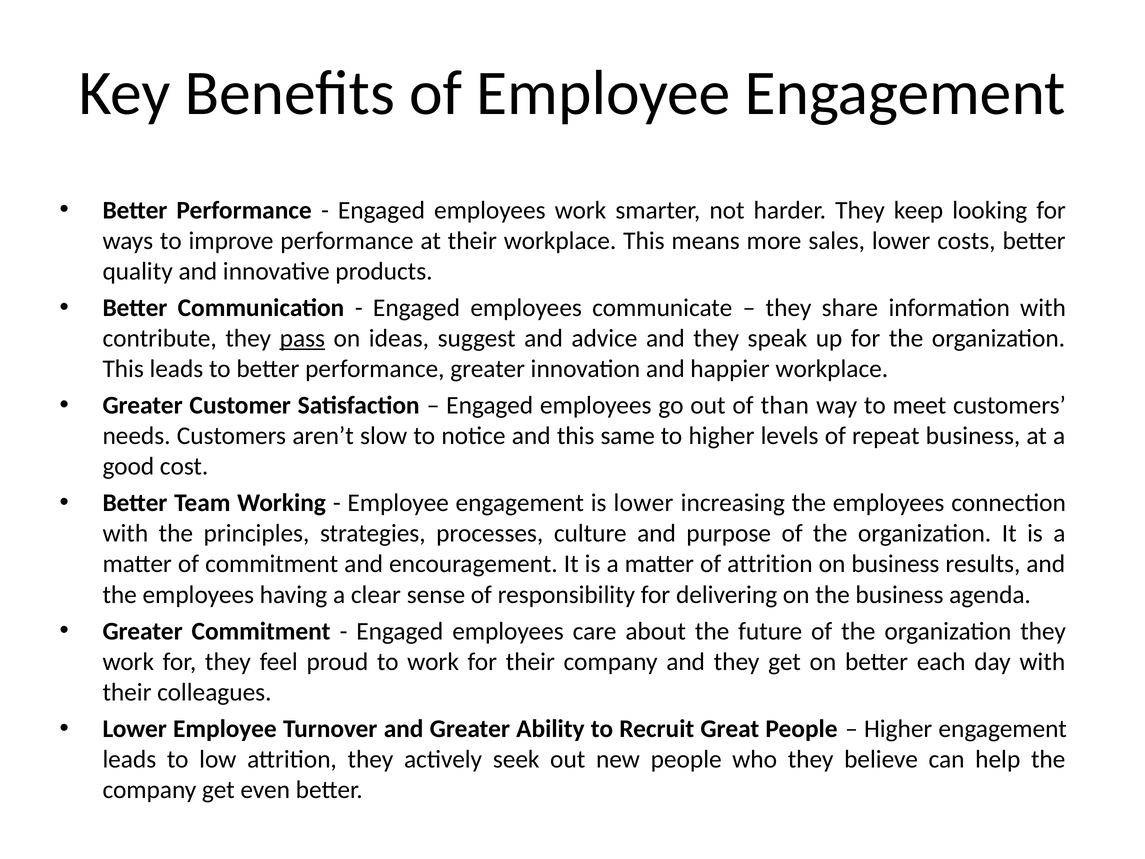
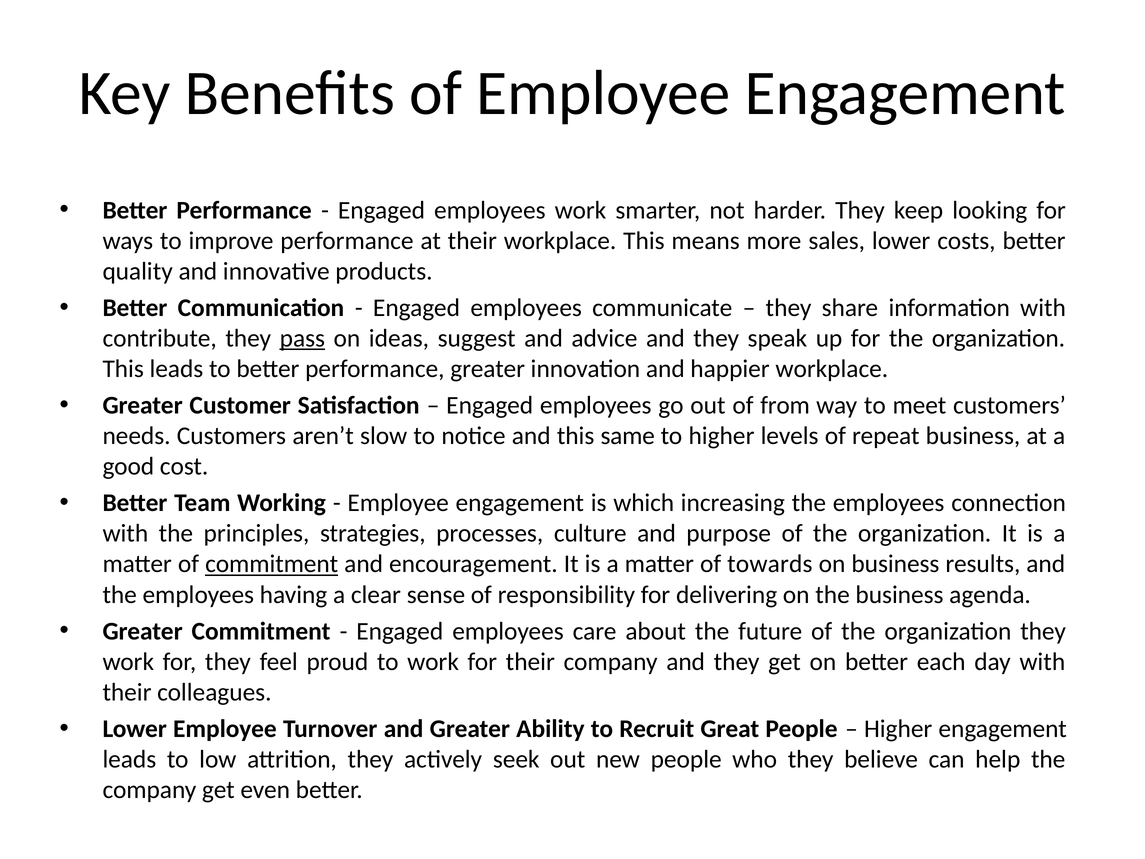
than: than -> from
is lower: lower -> which
commitment at (272, 564) underline: none -> present
of attrition: attrition -> towards
